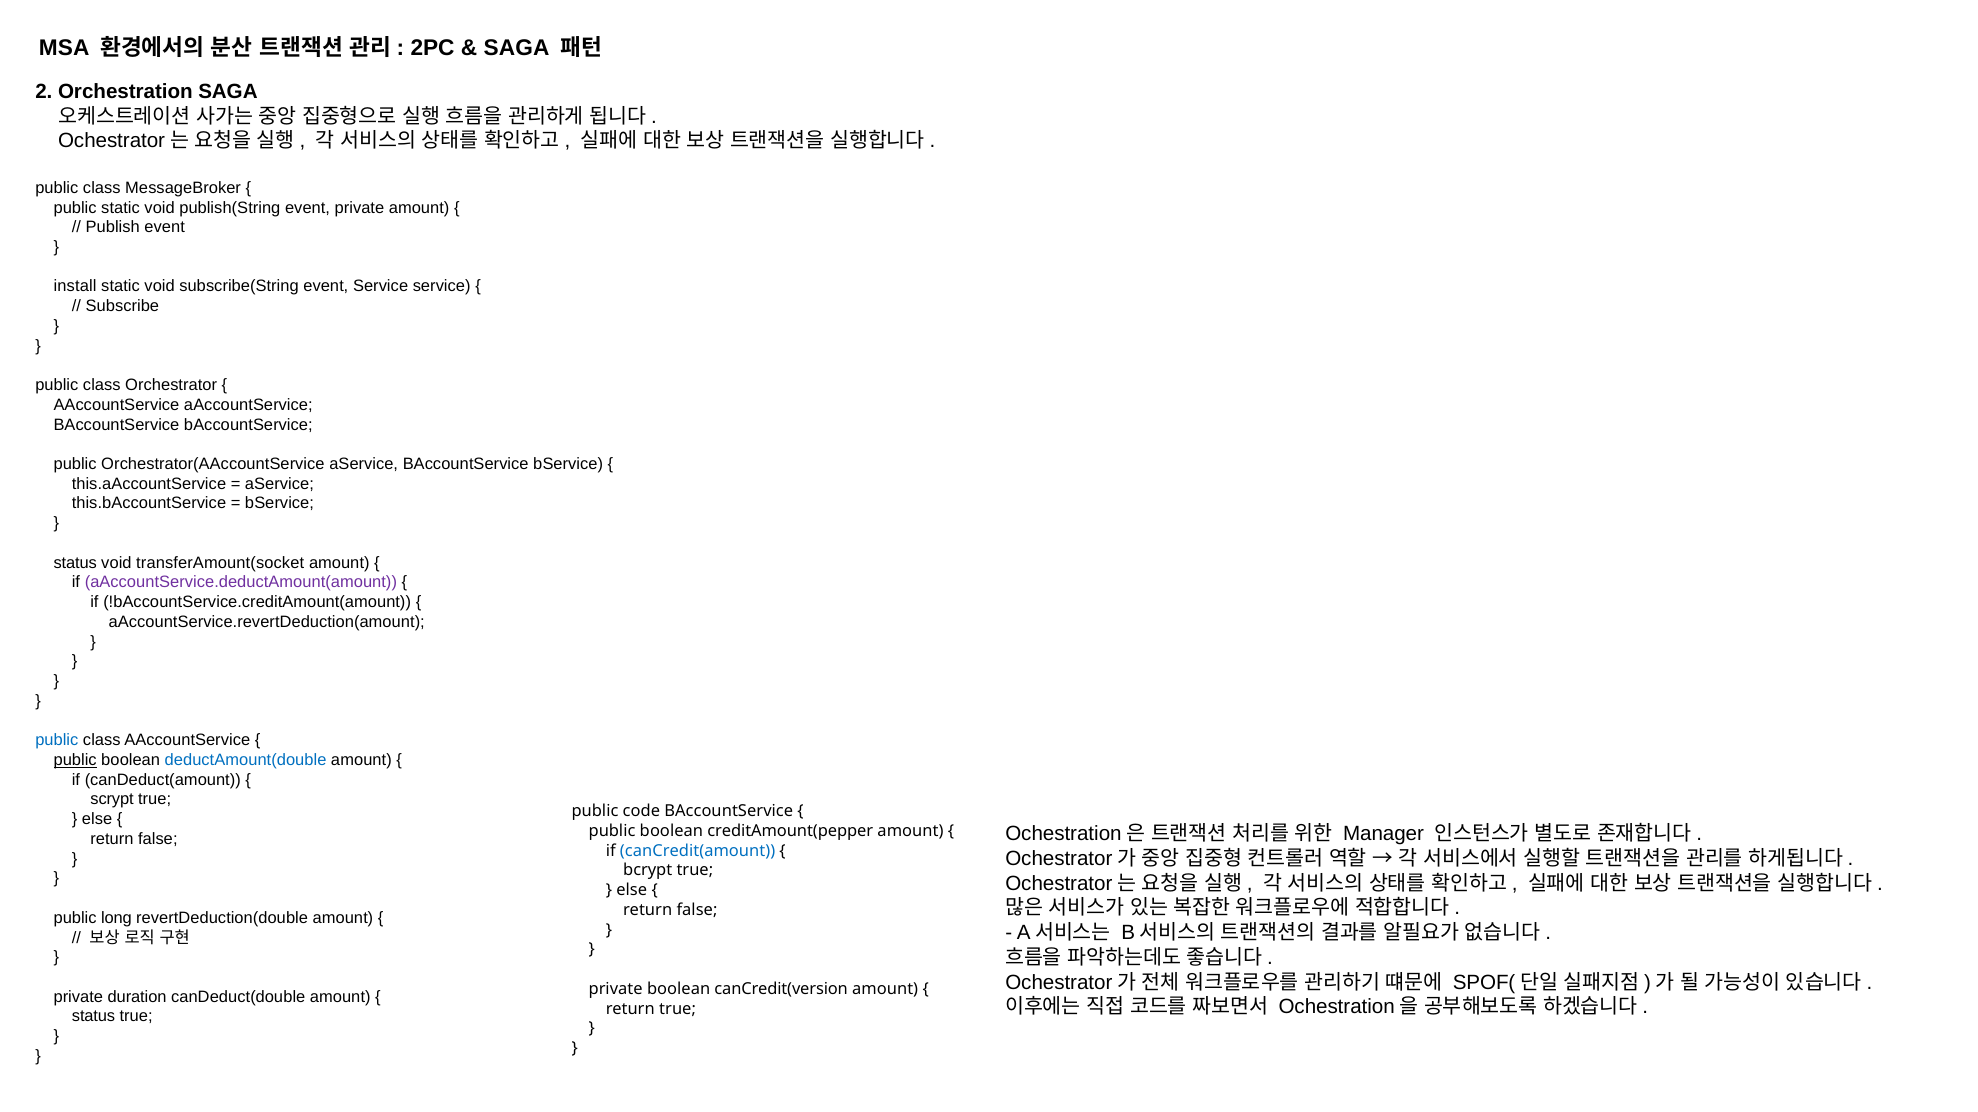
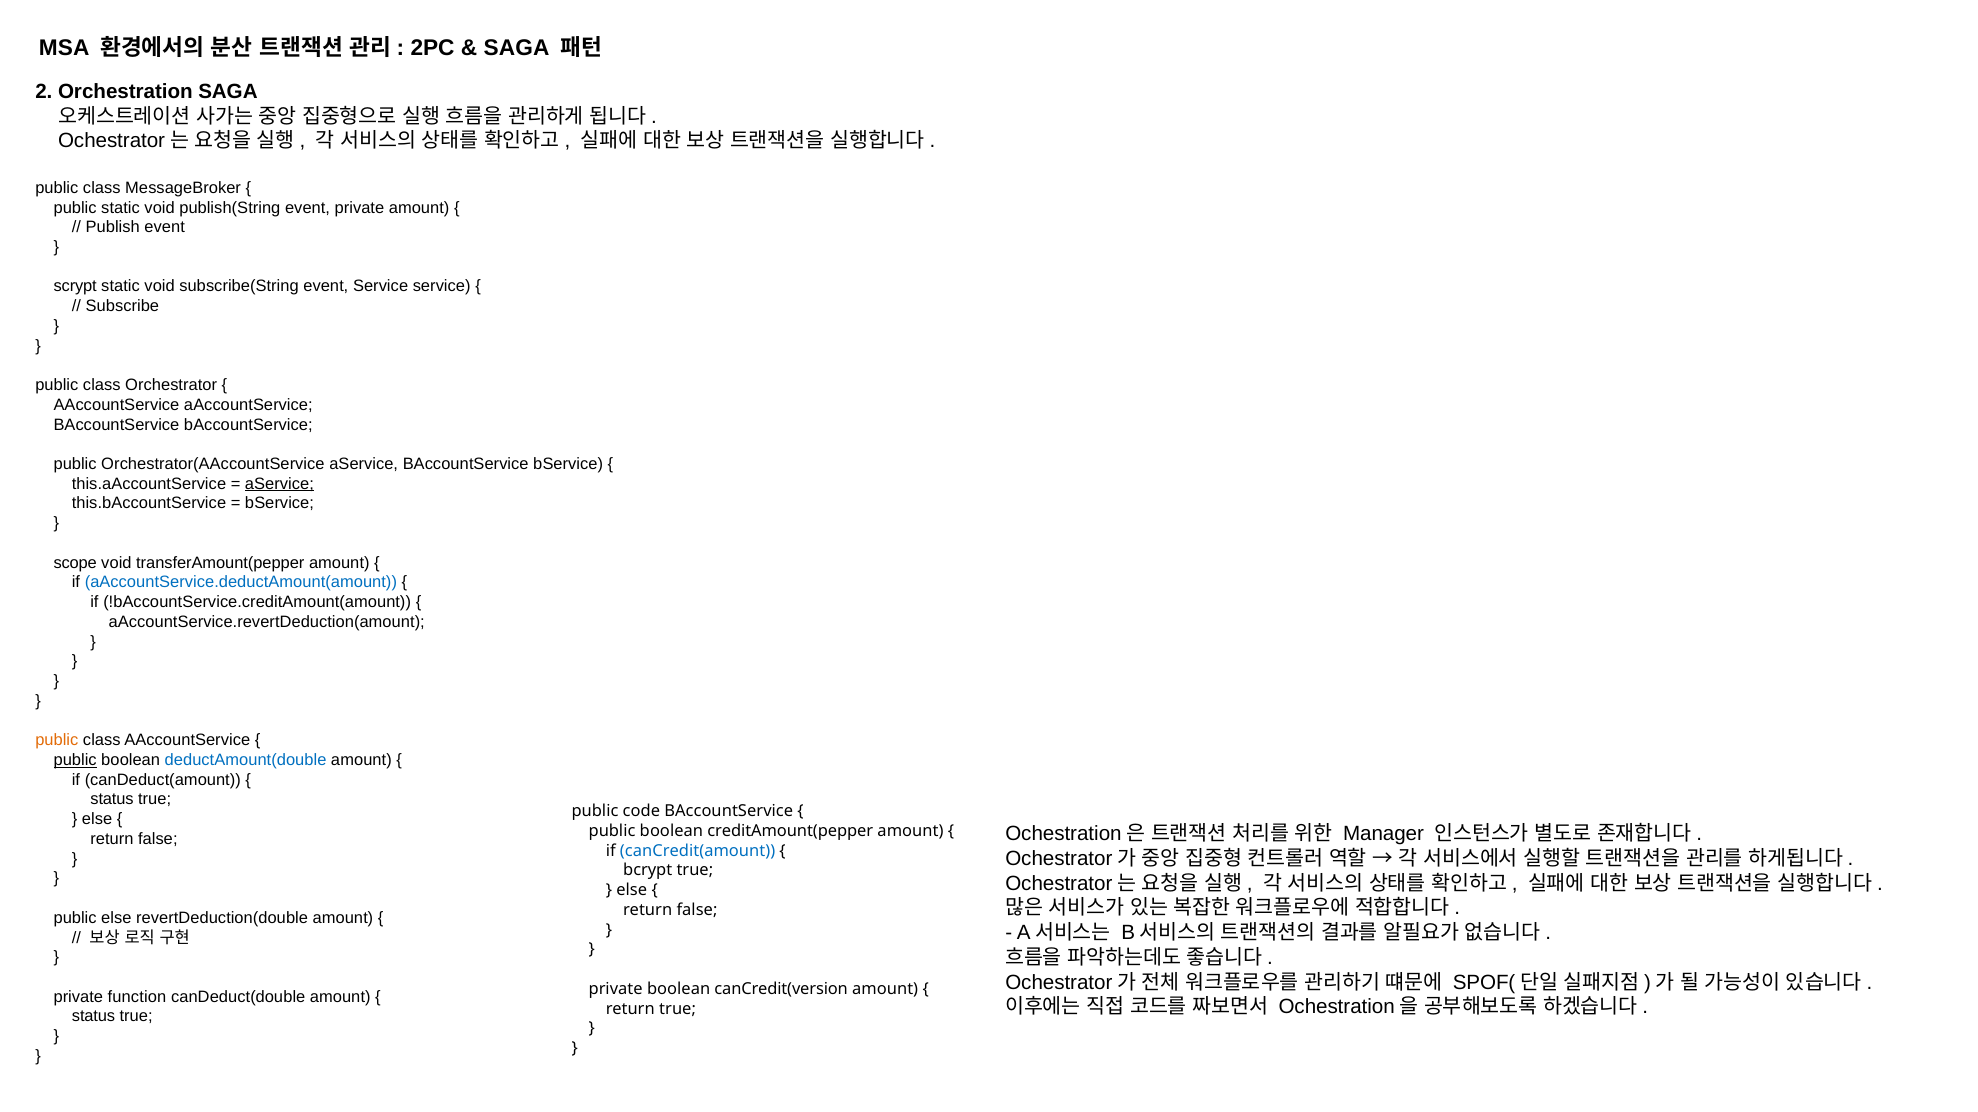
install: install -> scrypt
aService at (279, 484) underline: none -> present
status at (75, 563): status -> scope
transferAmount(socket: transferAmount(socket -> transferAmount(pepper
aAccountService.deductAmount(amount colour: purple -> blue
public at (57, 741) colour: blue -> orange
scrypt at (112, 800): scrypt -> status
public long: long -> else
duration: duration -> function
